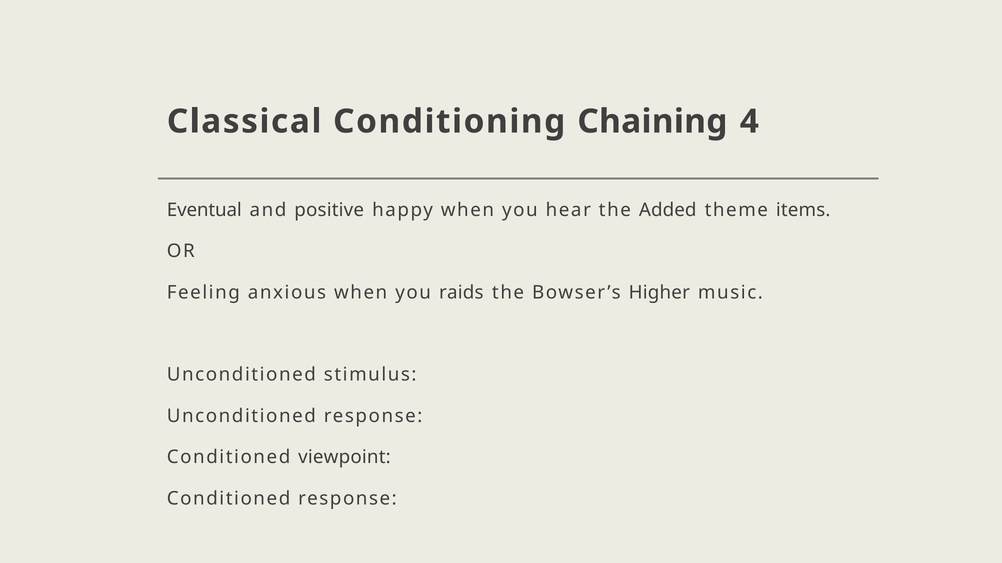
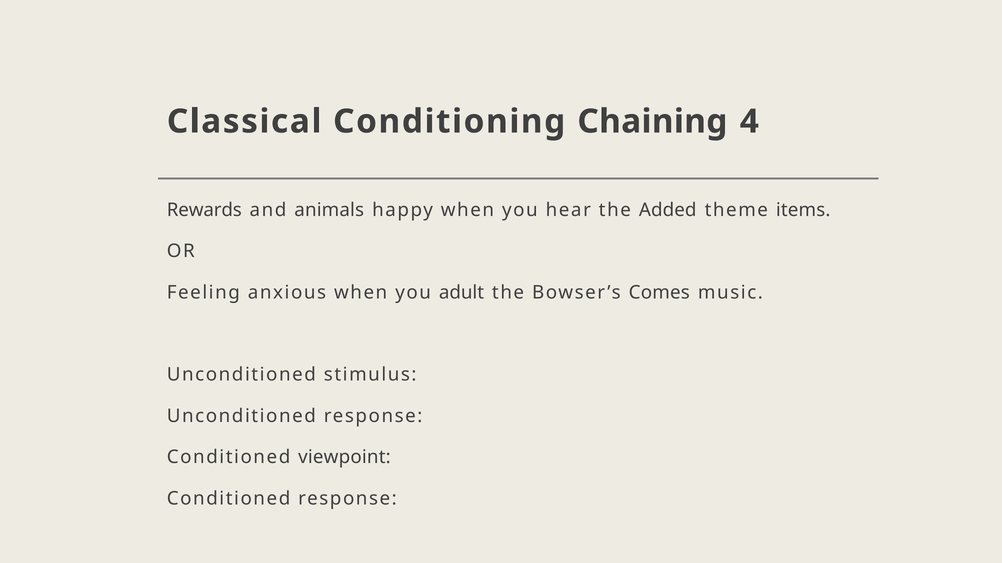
Eventual: Eventual -> Rewards
positive: positive -> animals
raids: raids -> adult
Higher: Higher -> Comes
